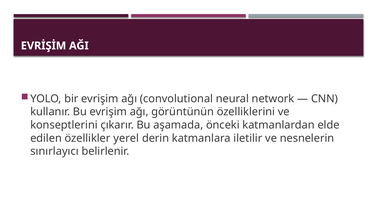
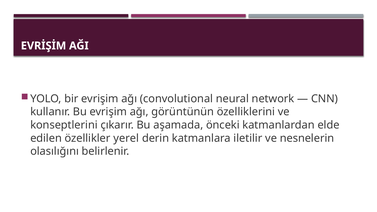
sınırlayıcı: sınırlayıcı -> olasılığını
